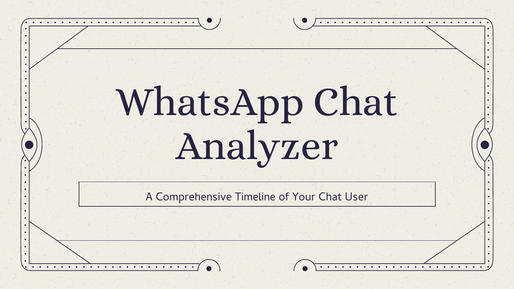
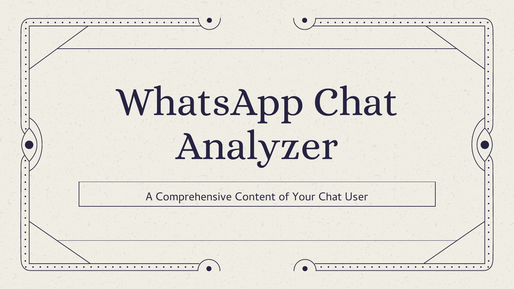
Timeline: Timeline -> Content
